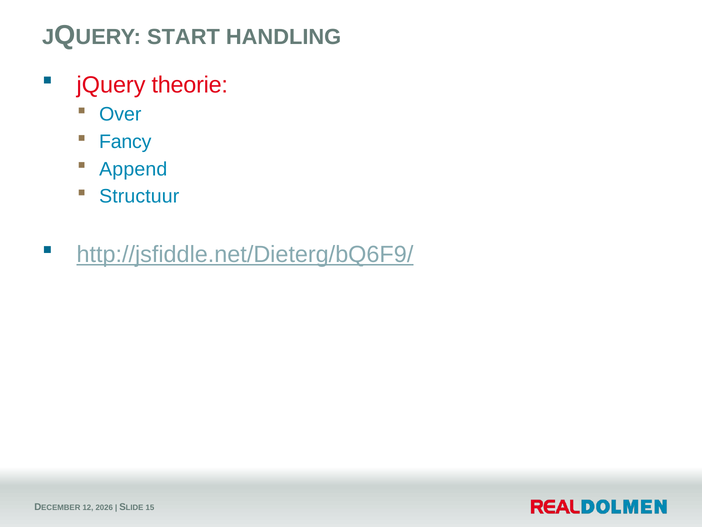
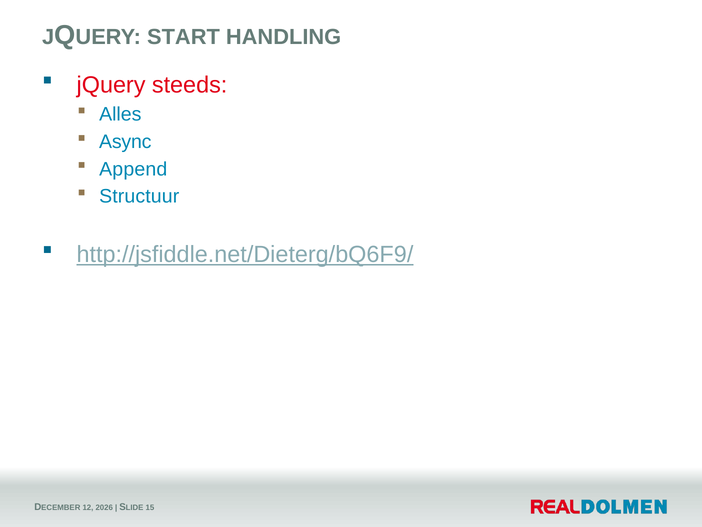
theorie: theorie -> steeds
Over: Over -> Alles
Fancy: Fancy -> Async
